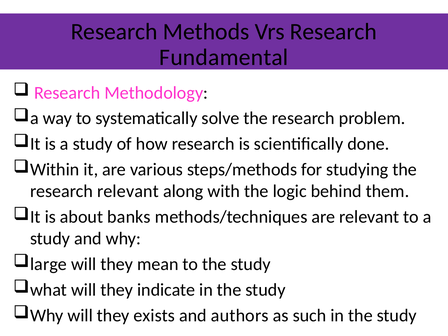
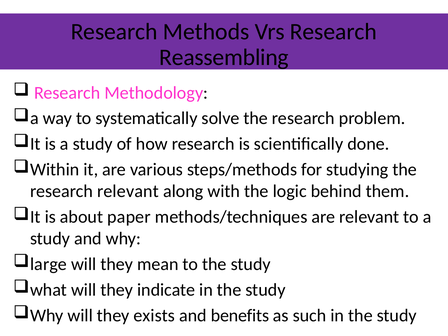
Fundamental: Fundamental -> Reassembling
banks: banks -> paper
authors: authors -> benefits
